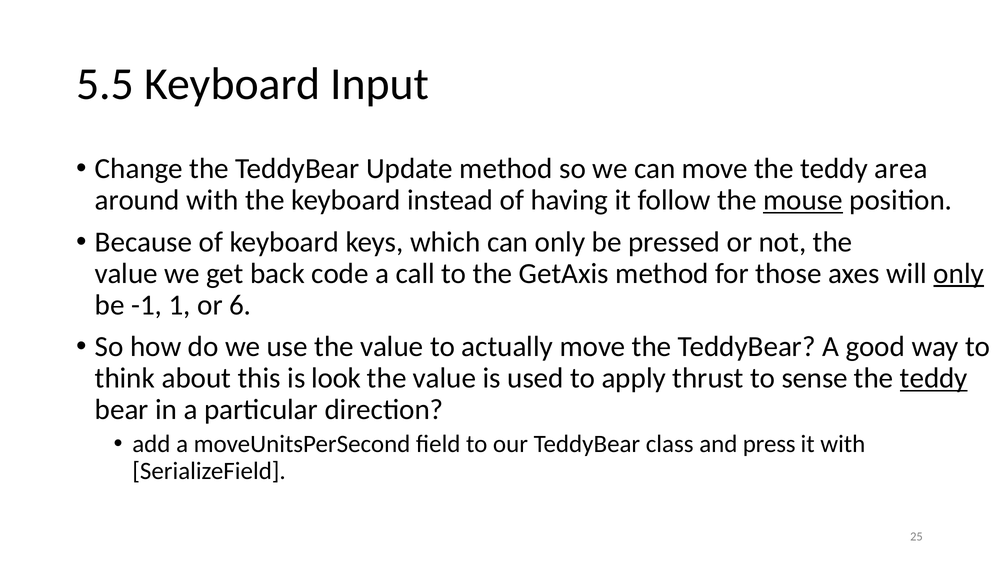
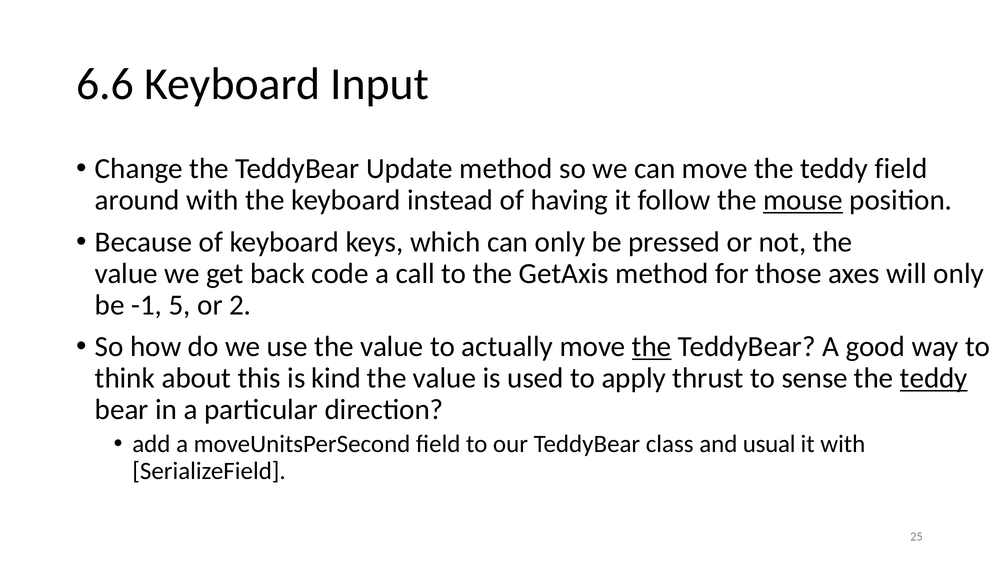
5.5: 5.5 -> 6.6
teddy area: area -> field
only at (959, 274) underline: present -> none
1: 1 -> 5
6: 6 -> 2
the at (652, 347) underline: none -> present
look: look -> kind
press: press -> usual
